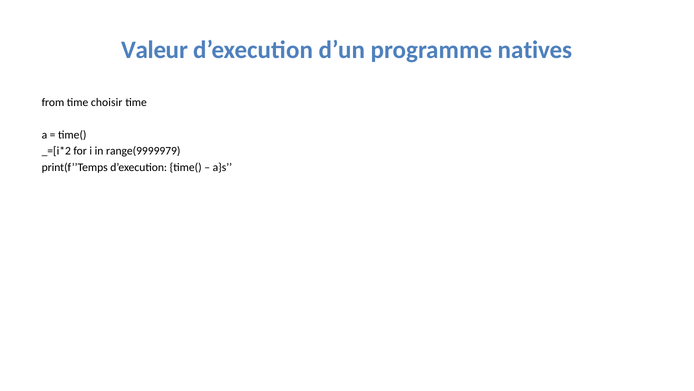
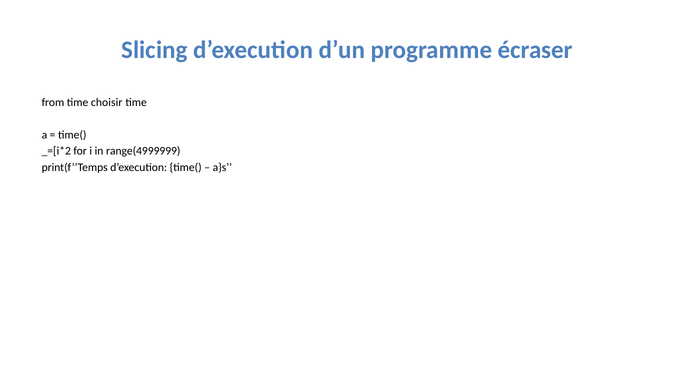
Valeur: Valeur -> Slicing
natives: natives -> écraser
range(9999979: range(9999979 -> range(4999999
